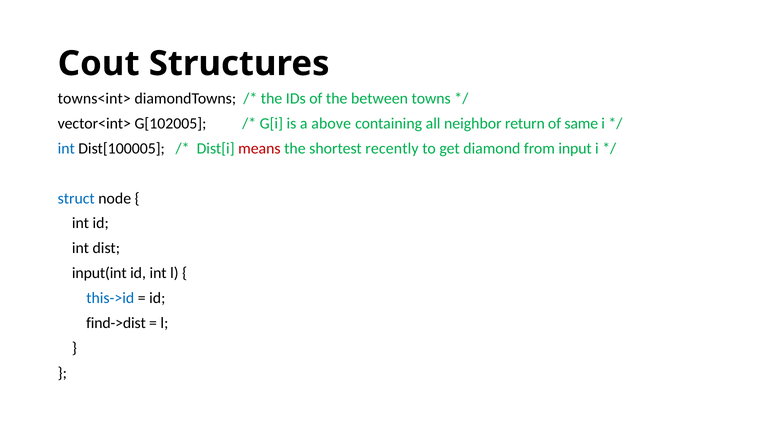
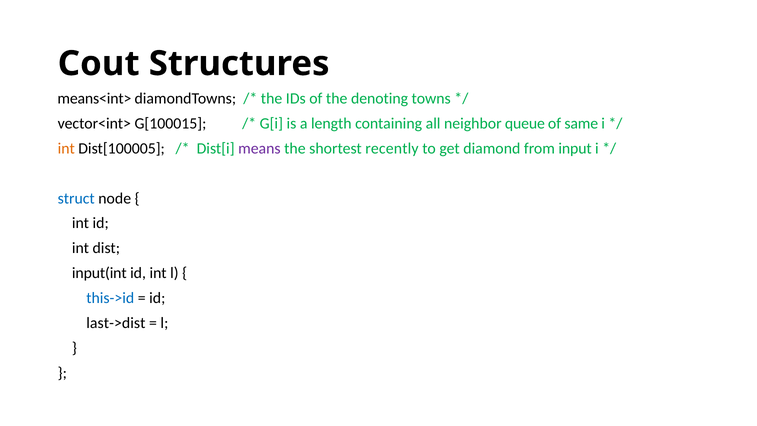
towns<int>: towns<int> -> means<int>
between: between -> denoting
G[102005: G[102005 -> G[100015
above: above -> length
return: return -> queue
int at (66, 148) colour: blue -> orange
means colour: red -> purple
find->dist: find->dist -> last->dist
